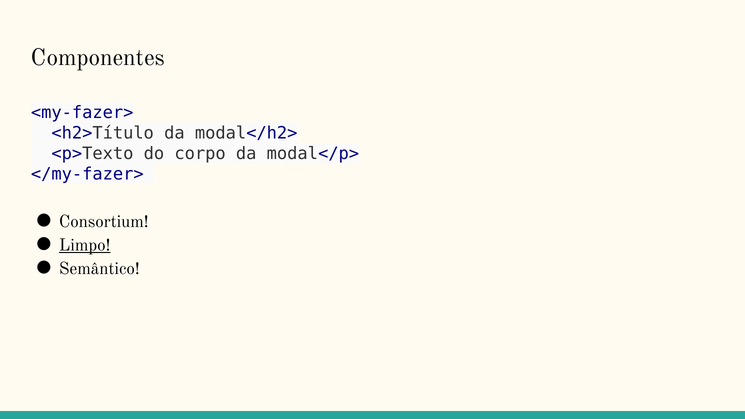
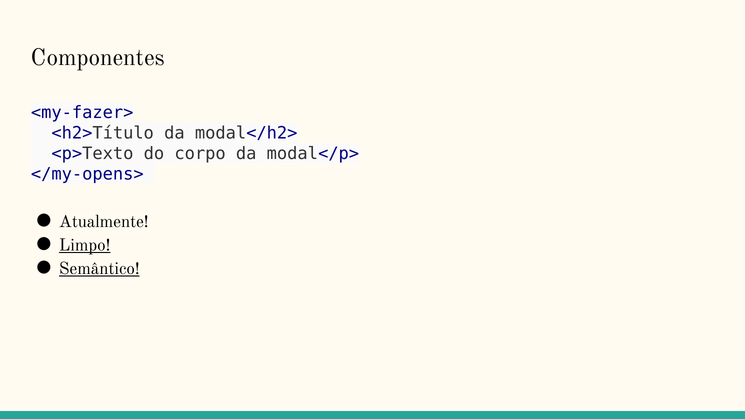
</my-fazer>: </my-fazer> -> </my-opens>
Consortium: Consortium -> Atualmente
Semântico underline: none -> present
